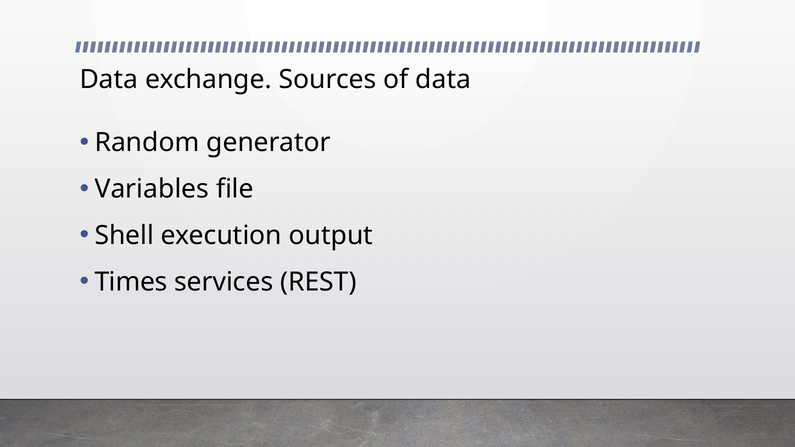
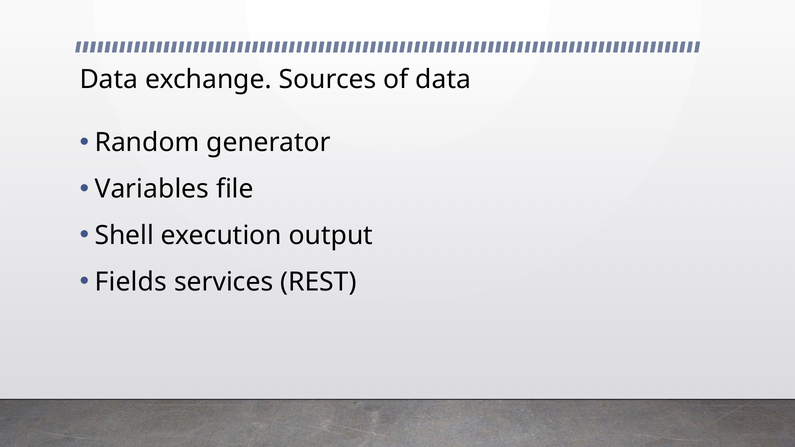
Times: Times -> Fields
